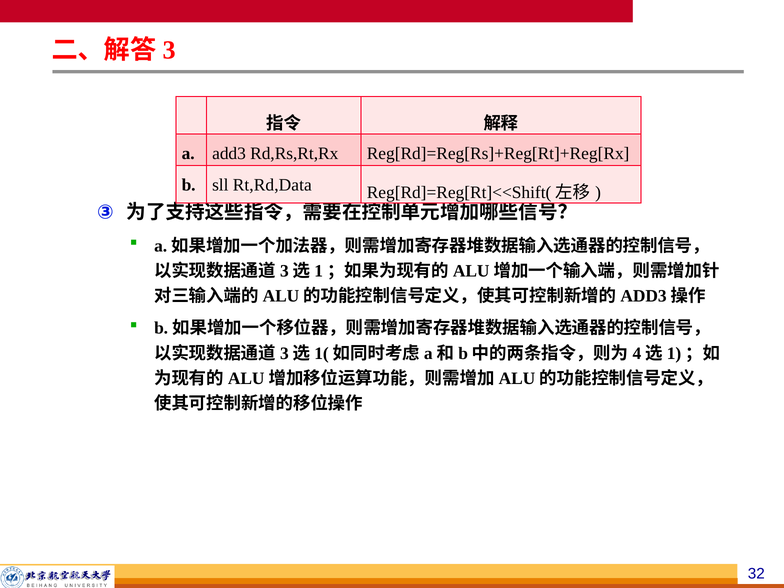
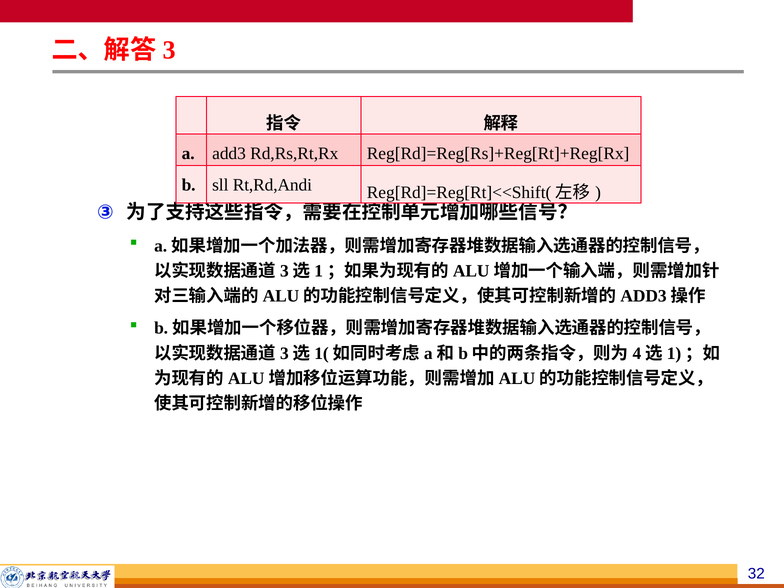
Rt,Rd,Data: Rt,Rd,Data -> Rt,Rd,Andi
